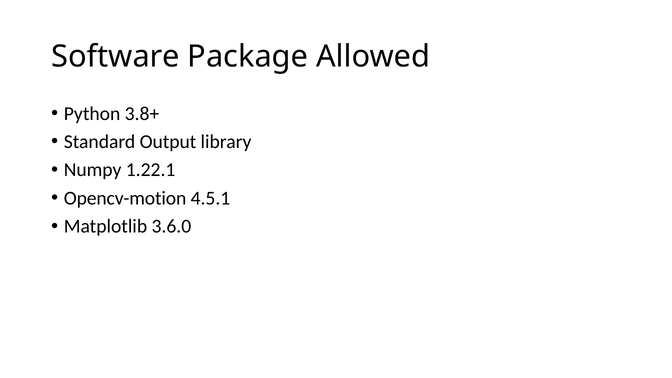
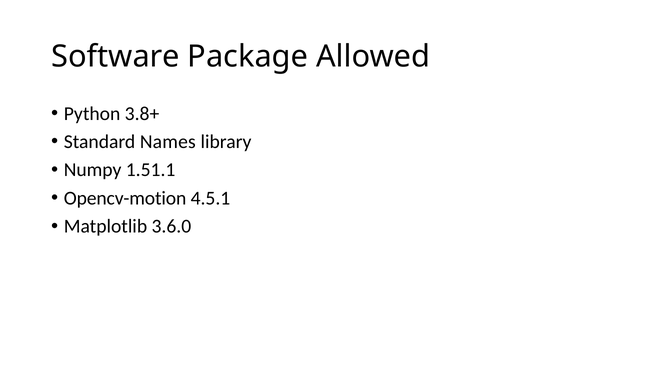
Output: Output -> Names
1.22.1: 1.22.1 -> 1.51.1
